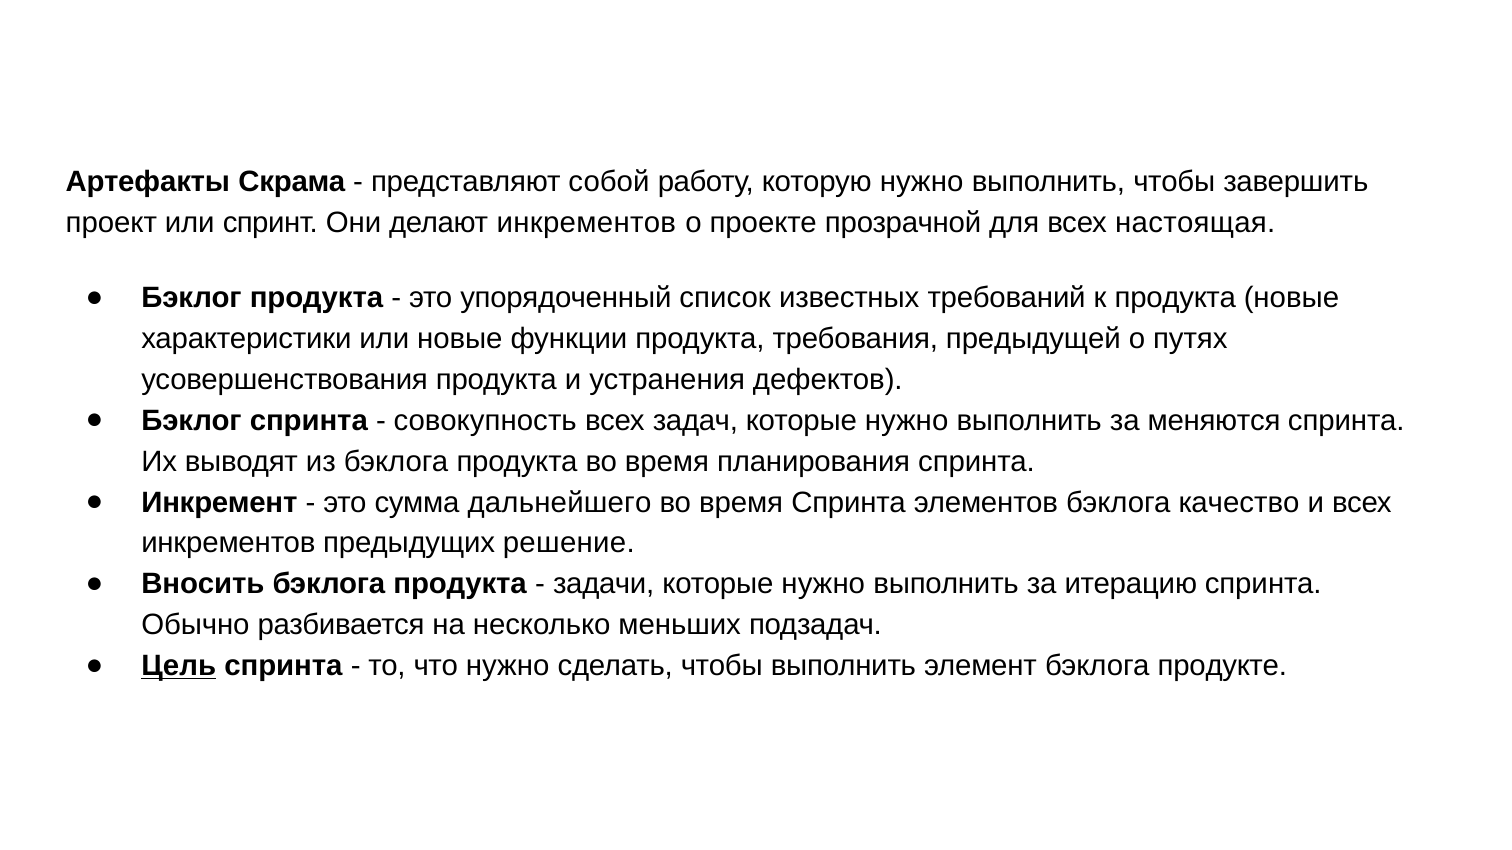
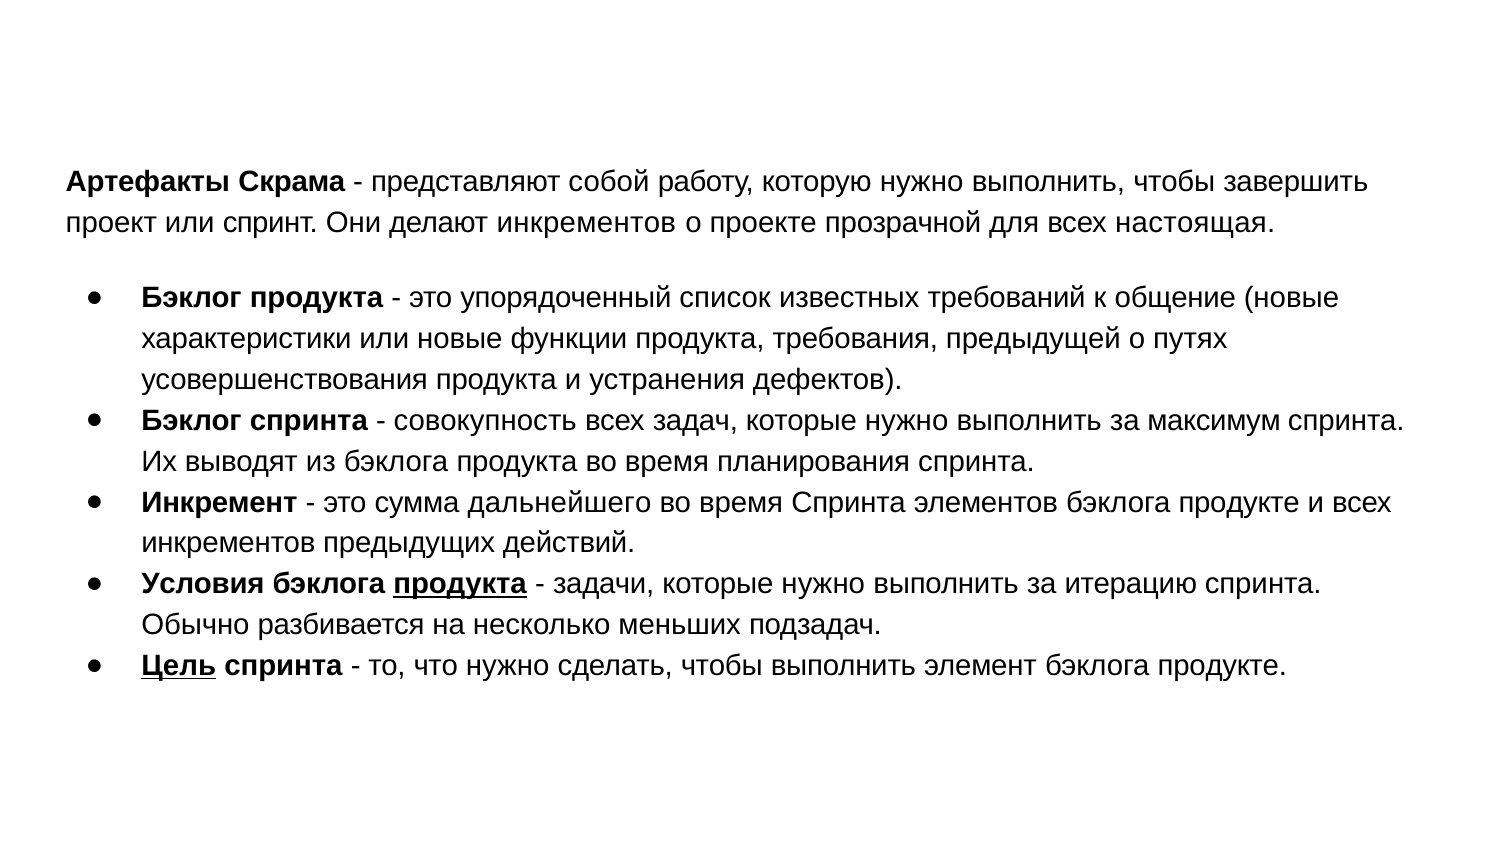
к продукта: продукта -> общение
меняются: меняются -> максимум
элементов бэклога качество: качество -> продукте
решение: решение -> действий
Вносить: Вносить -> Условия
продукта at (460, 584) underline: none -> present
